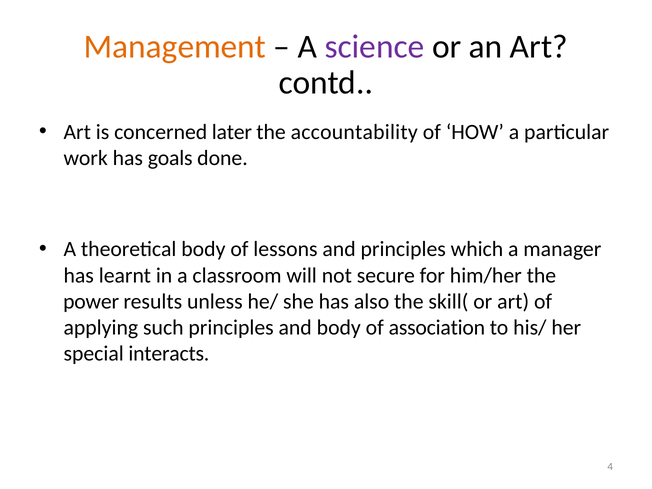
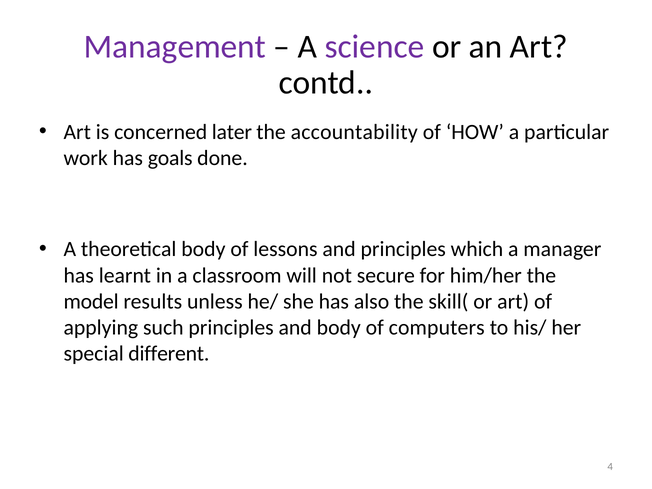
Management colour: orange -> purple
power: power -> model
association: association -> computers
interacts: interacts -> different
